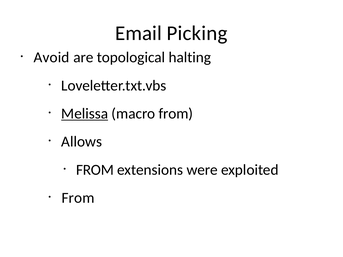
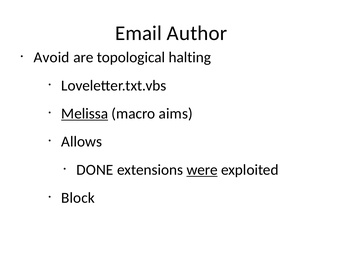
Picking: Picking -> Author
macro from: from -> aims
FROM at (95, 170): FROM -> DONE
were underline: none -> present
From at (78, 198): From -> Block
